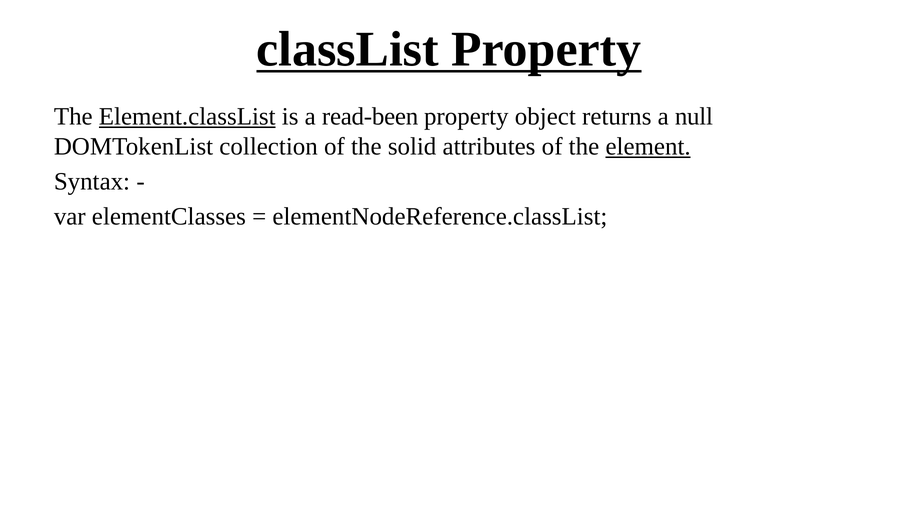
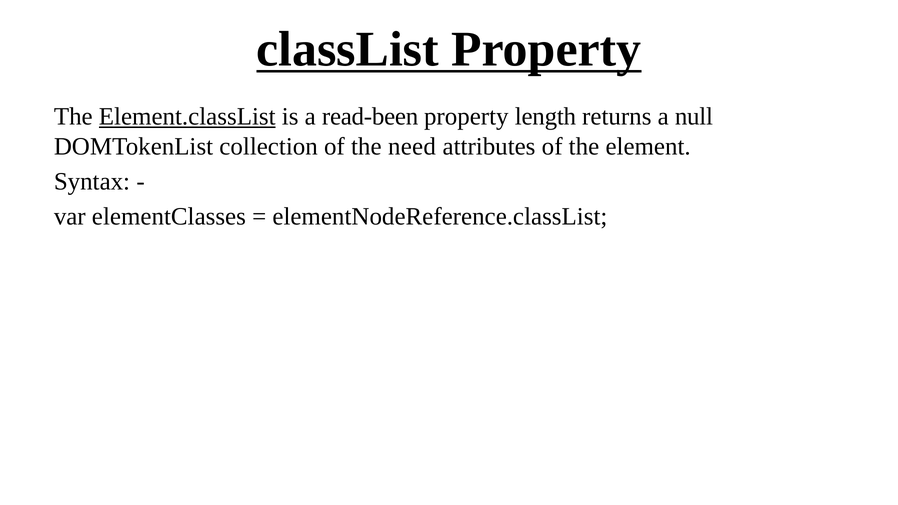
object: object -> length
solid: solid -> need
element underline: present -> none
